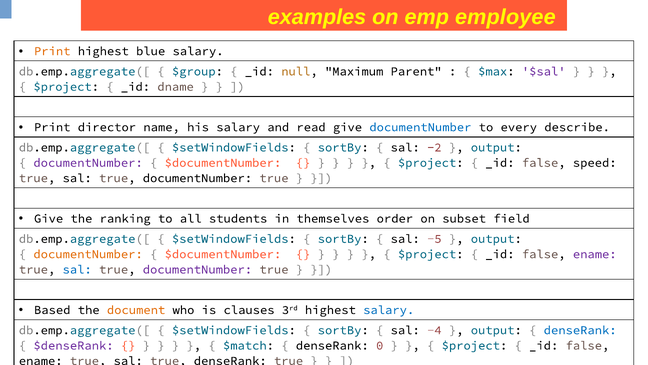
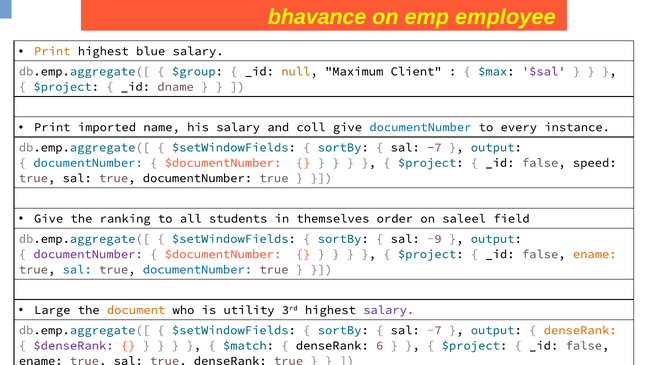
examples: examples -> bhavance
Parent: Parent -> Client
director: director -> imported
read: read -> coll
describe: describe -> instance
-2 at (434, 147): -2 -> -7
documentNumber at (88, 163) colour: purple -> blue
subset: subset -> saleel
-5: -5 -> -9
documentNumber at (88, 254) colour: orange -> purple
ename at (595, 254) colour: purple -> orange
documentNumber at (197, 269) colour: purple -> blue
Based: Based -> Large
clauses: clauses -> utility
salary at (389, 310) colour: blue -> purple
-4 at (434, 330): -4 -> -7
denseRank at (580, 330) colour: blue -> orange
0: 0 -> 6
